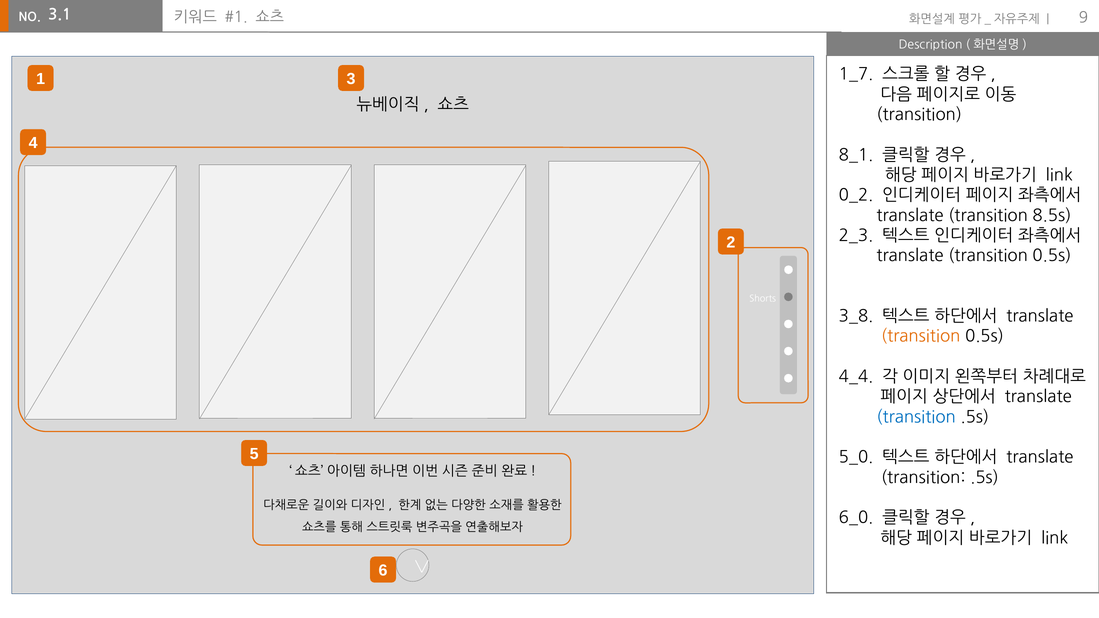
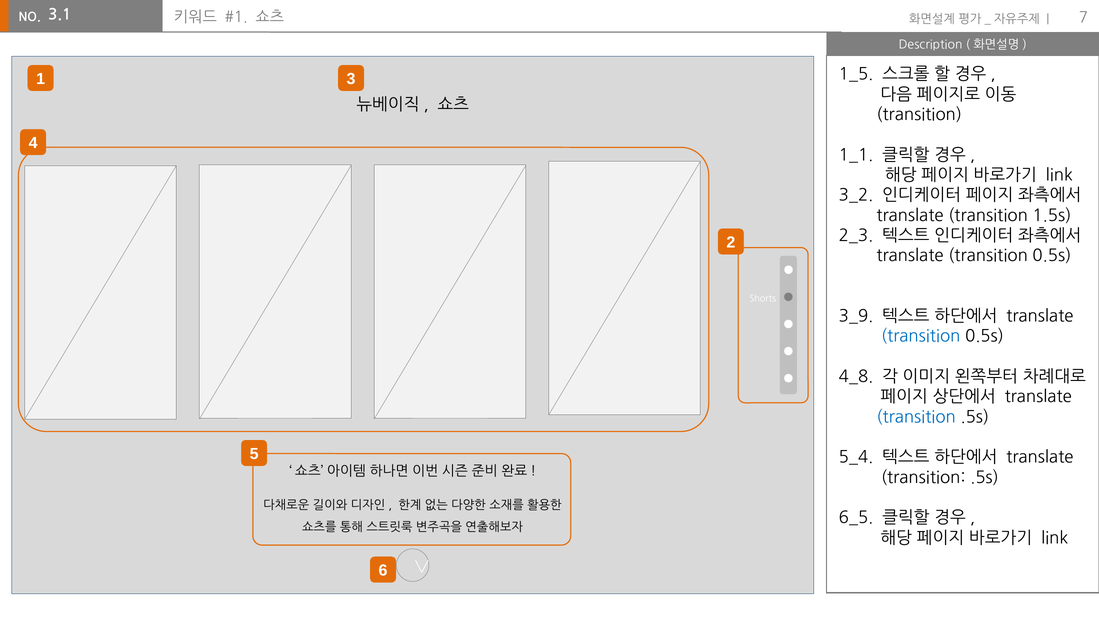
9: 9 -> 7
1_7: 1_7 -> 1_5
8_1: 8_1 -> 1_1
0_2: 0_2 -> 3_2
8.5s: 8.5s -> 1.5s
3_8: 3_8 -> 3_9
transition at (921, 337) colour: orange -> blue
4_4: 4_4 -> 4_8
5_0: 5_0 -> 5_4
6_0: 6_0 -> 6_5
